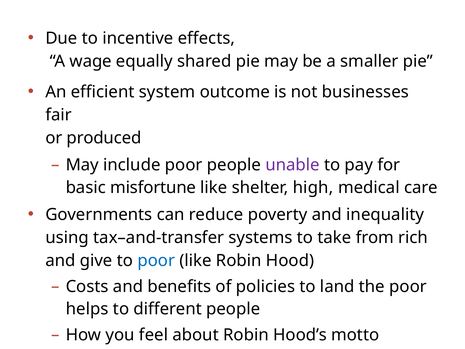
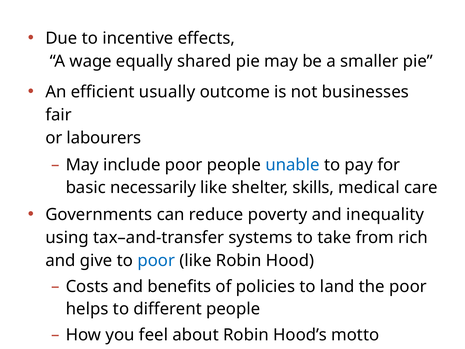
system: system -> usually
produced: produced -> labourers
unable colour: purple -> blue
misfortune: misfortune -> necessarily
high: high -> skills
